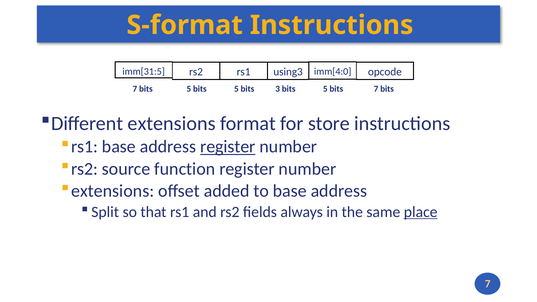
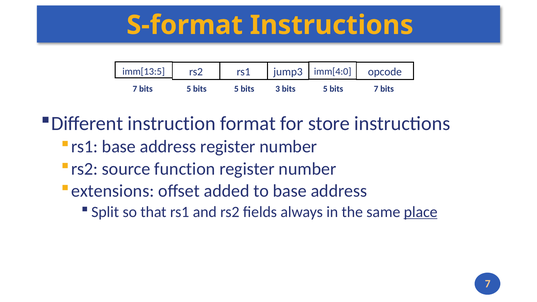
using3: using3 -> jump3
imm[31:5: imm[31:5 -> imm[13:5
Different extensions: extensions -> instruction
register at (228, 147) underline: present -> none
